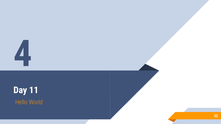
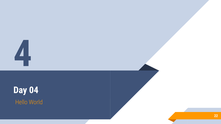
11: 11 -> 04
